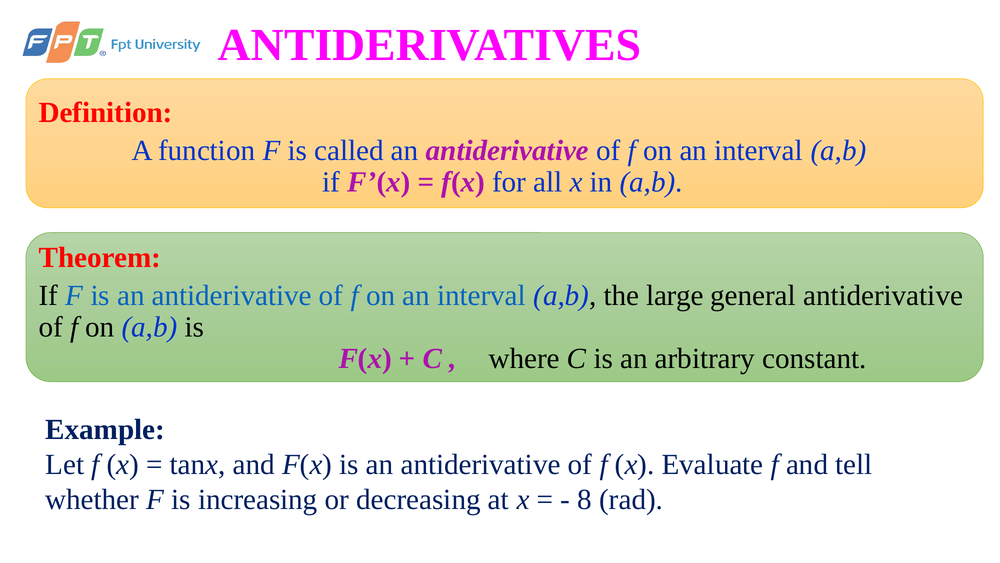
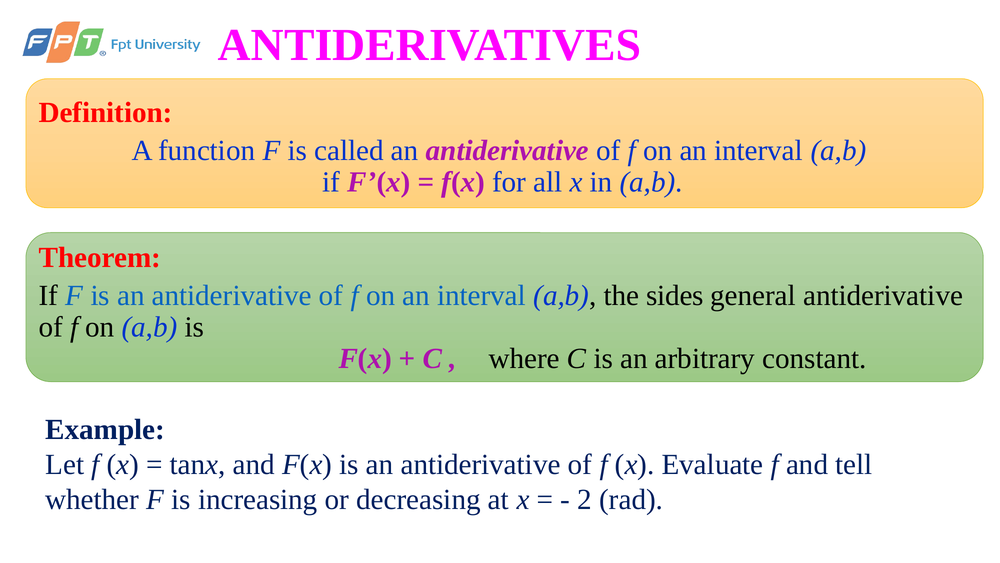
large: large -> sides
8: 8 -> 2
